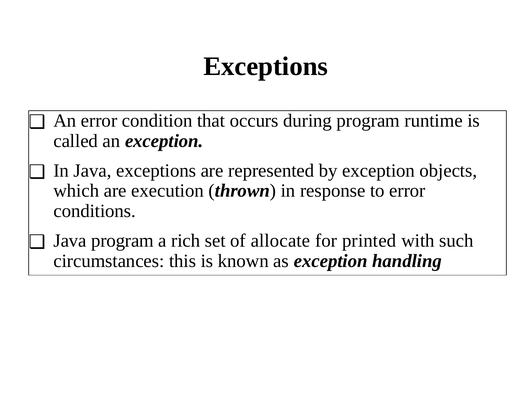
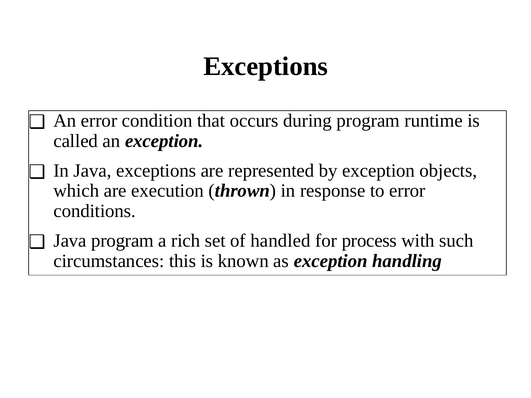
allocate: allocate -> handled
printed: printed -> process
